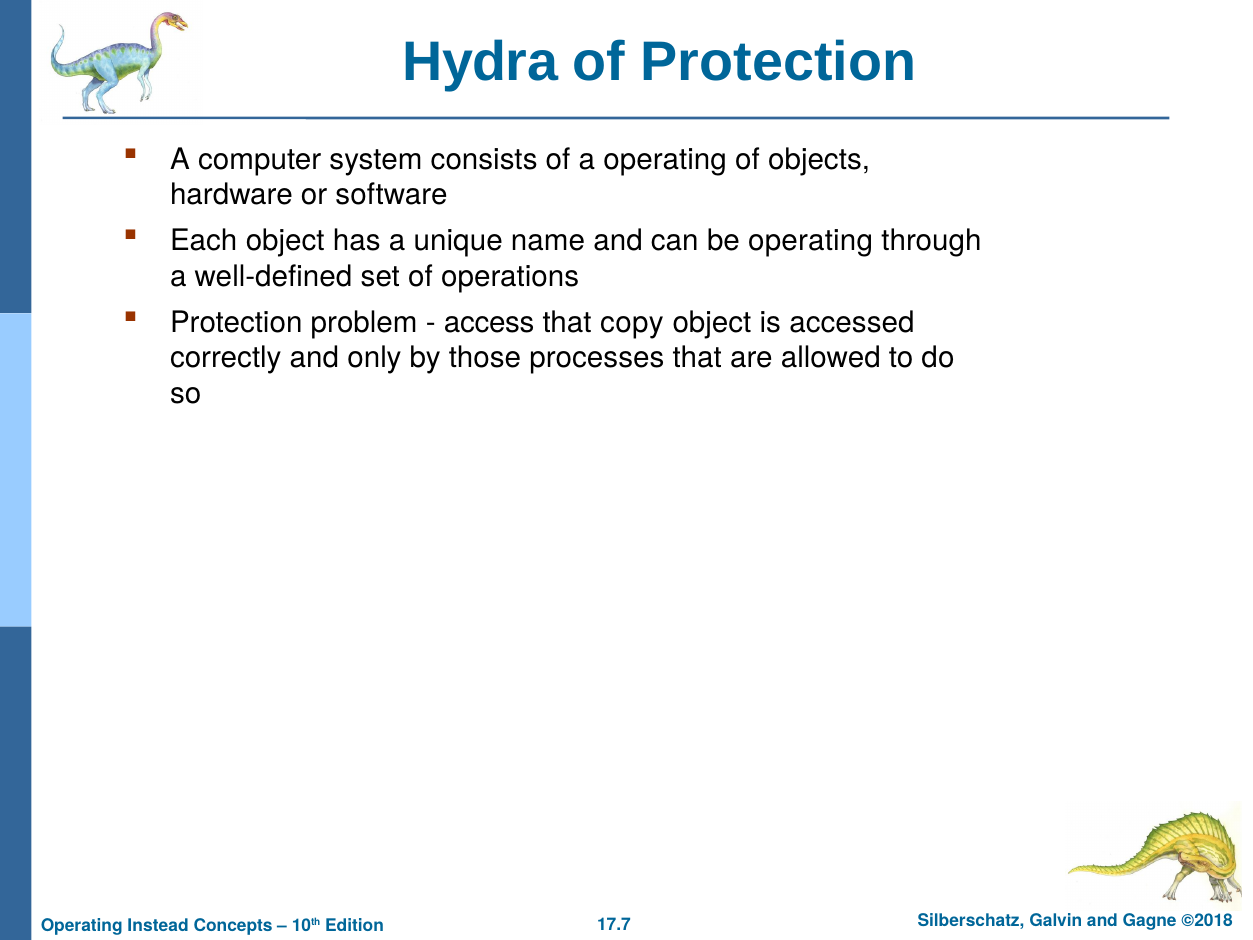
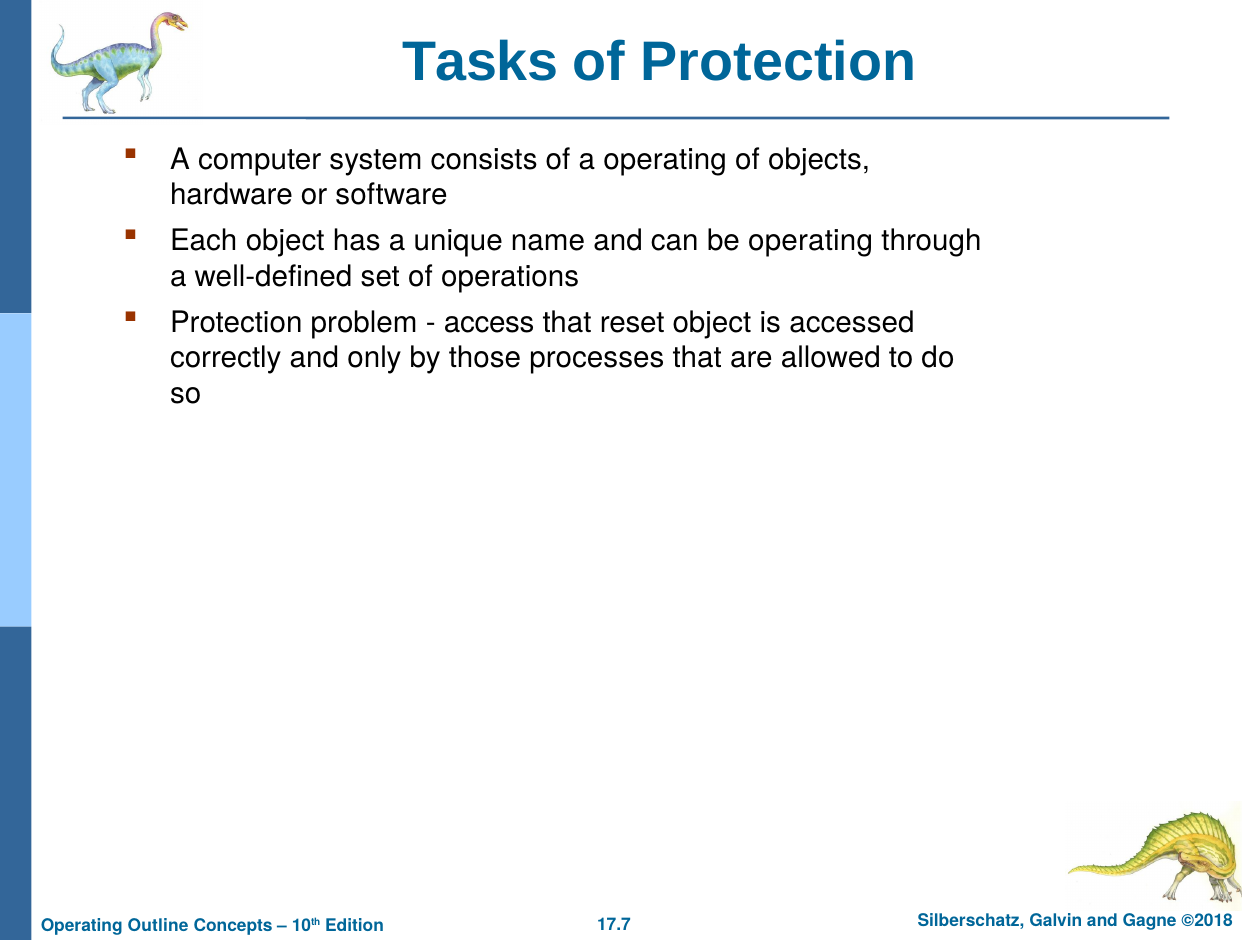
Hydra: Hydra -> Tasks
copy: copy -> reset
Instead: Instead -> Outline
